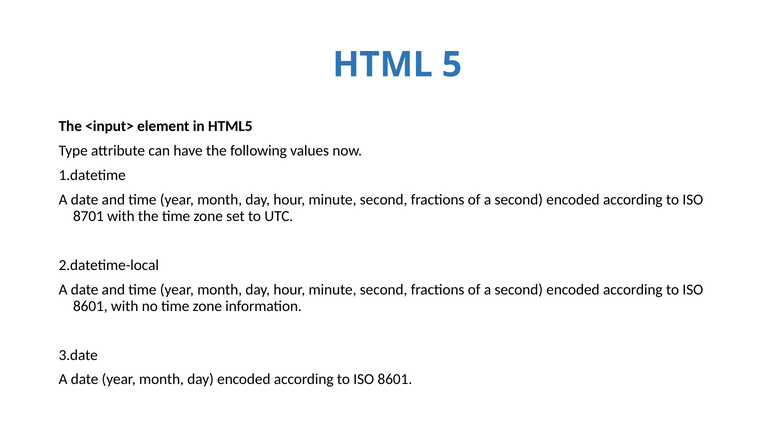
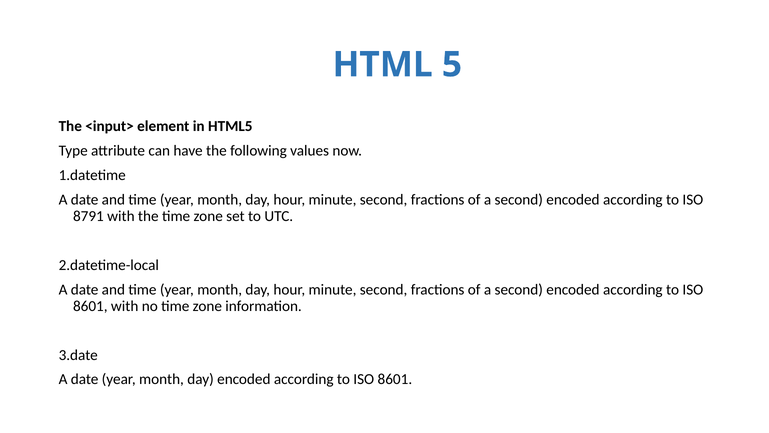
8701: 8701 -> 8791
